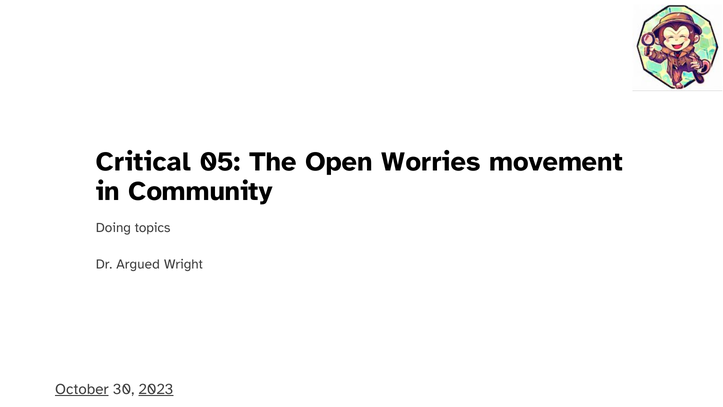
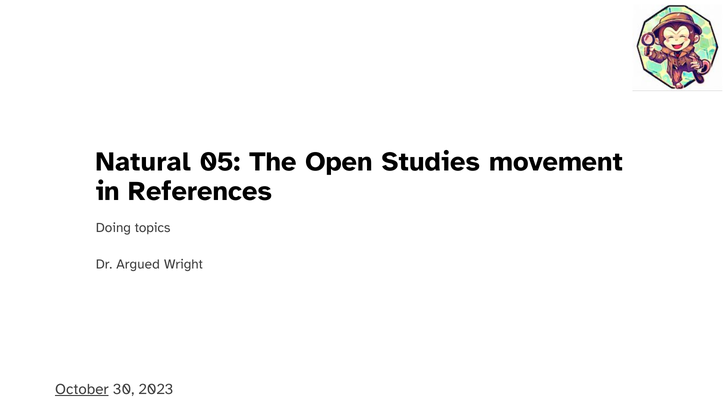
Critical: Critical -> Natural
Worries: Worries -> Studies
Community: Community -> References
2023 underline: present -> none
